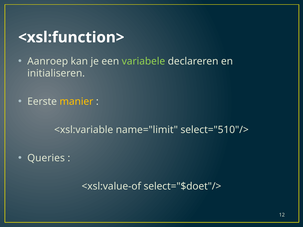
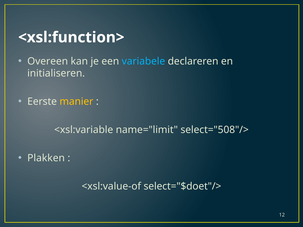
Aanroep: Aanroep -> Overeen
variabele colour: light green -> light blue
select="510"/>: select="510"/> -> select="508"/>
Queries: Queries -> Plakken
